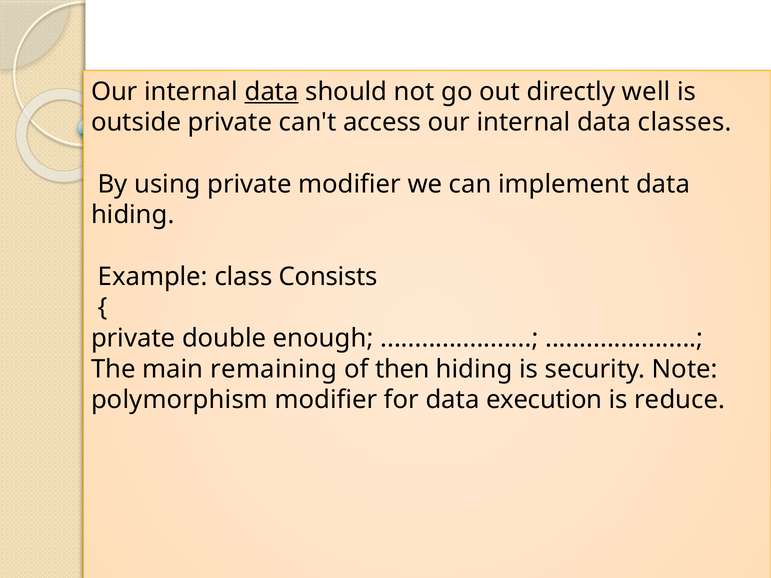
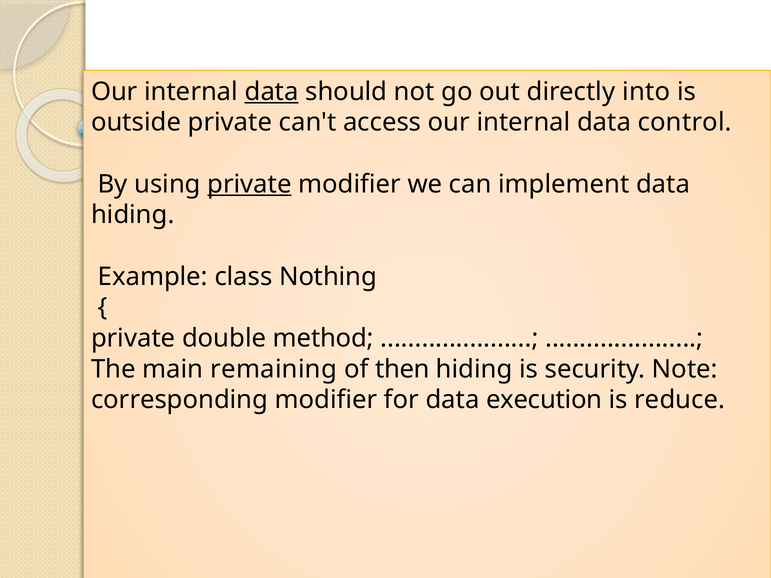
well: well -> into
classes: classes -> control
private at (250, 184) underline: none -> present
Consists: Consists -> Nothing
enough: enough -> method
polymorphism: polymorphism -> corresponding
